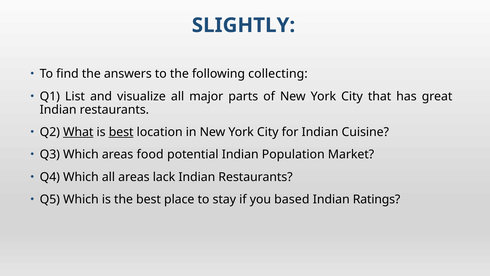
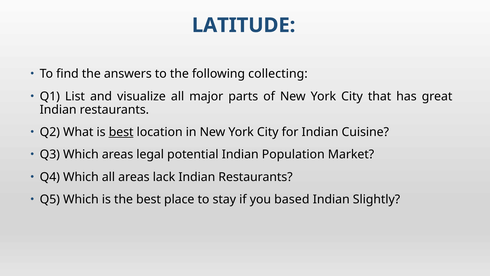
SLIGHTLY: SLIGHTLY -> LATITUDE
What underline: present -> none
food: food -> legal
Ratings: Ratings -> Slightly
